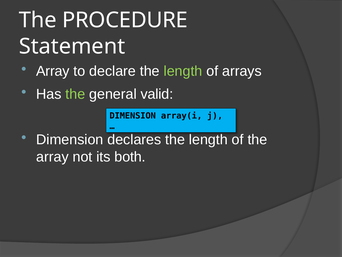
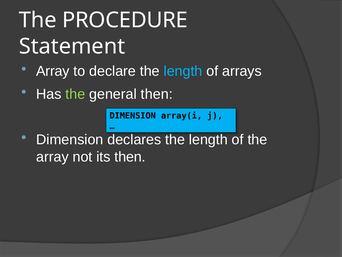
length at (183, 71) colour: light green -> light blue
general valid: valid -> then
its both: both -> then
